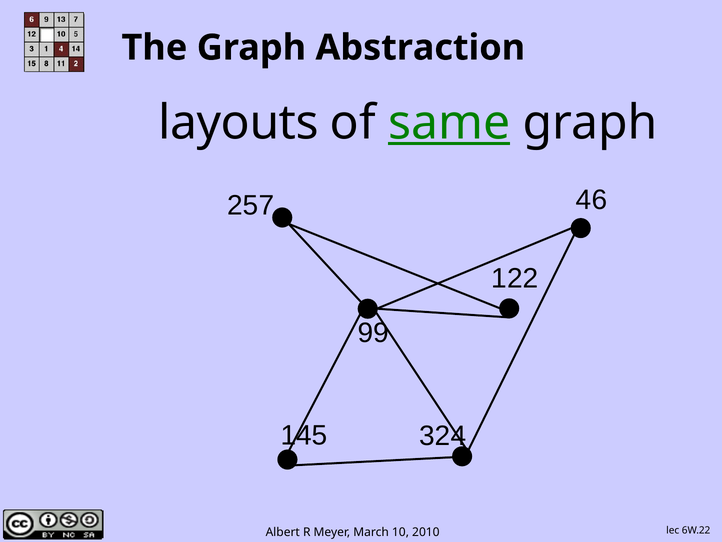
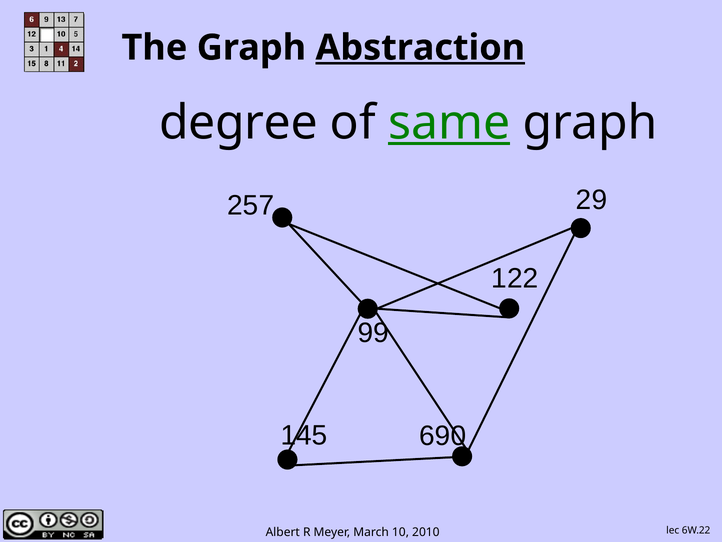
Abstraction underline: none -> present
layouts: layouts -> degree
46: 46 -> 29
324: 324 -> 690
